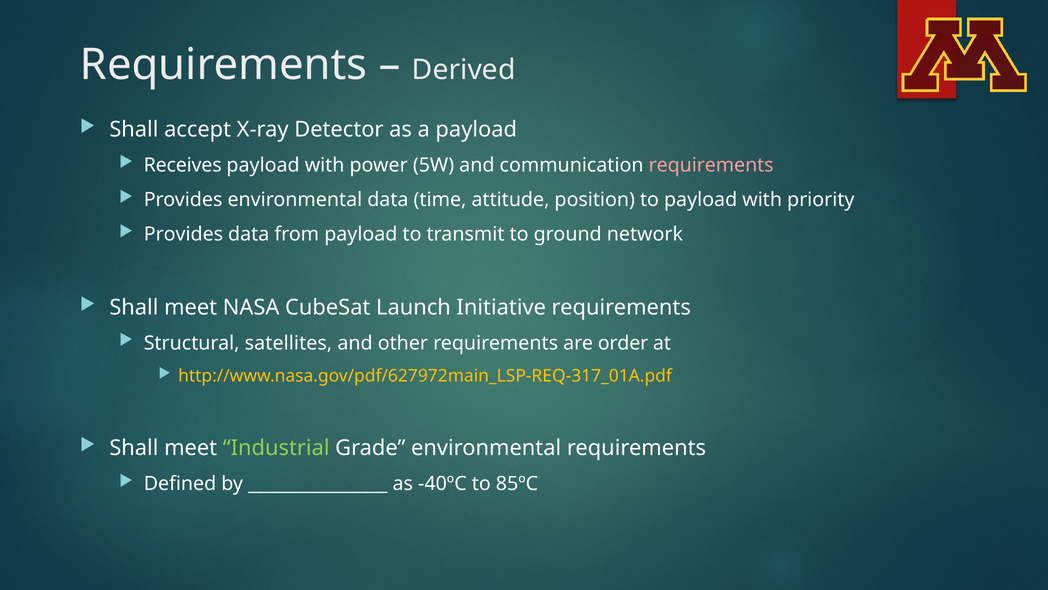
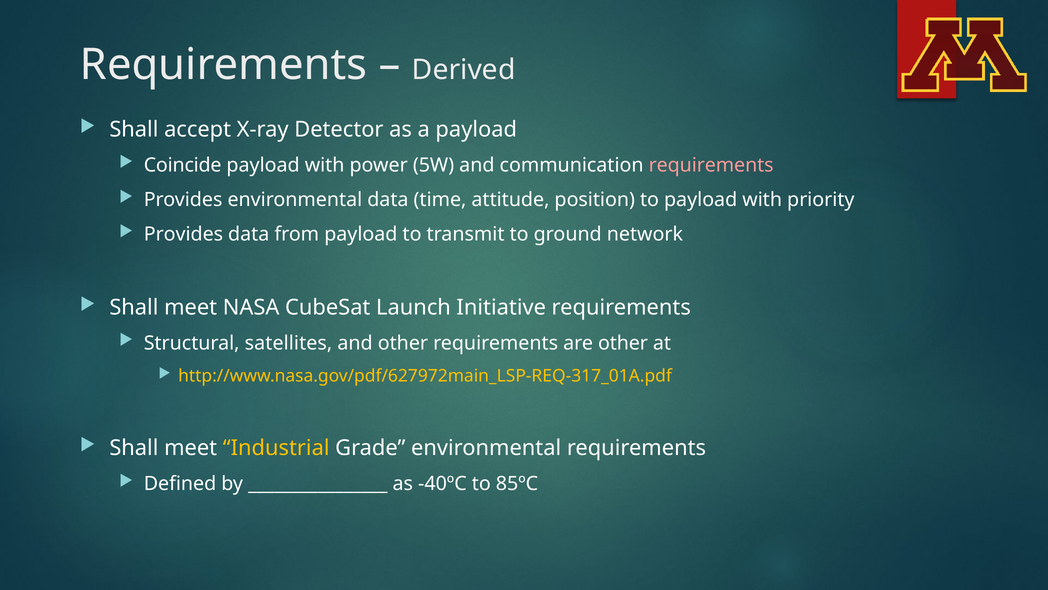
Receives: Receives -> Coincide
are order: order -> other
Industrial colour: light green -> yellow
